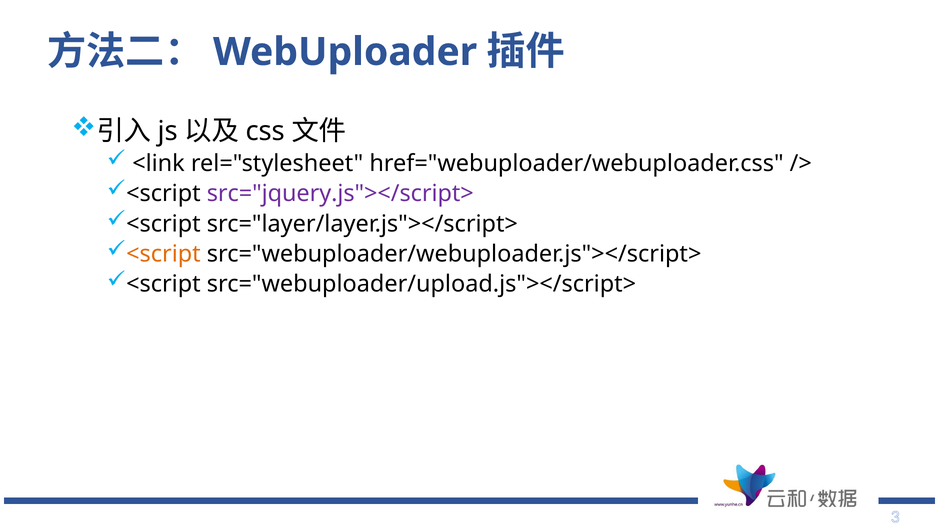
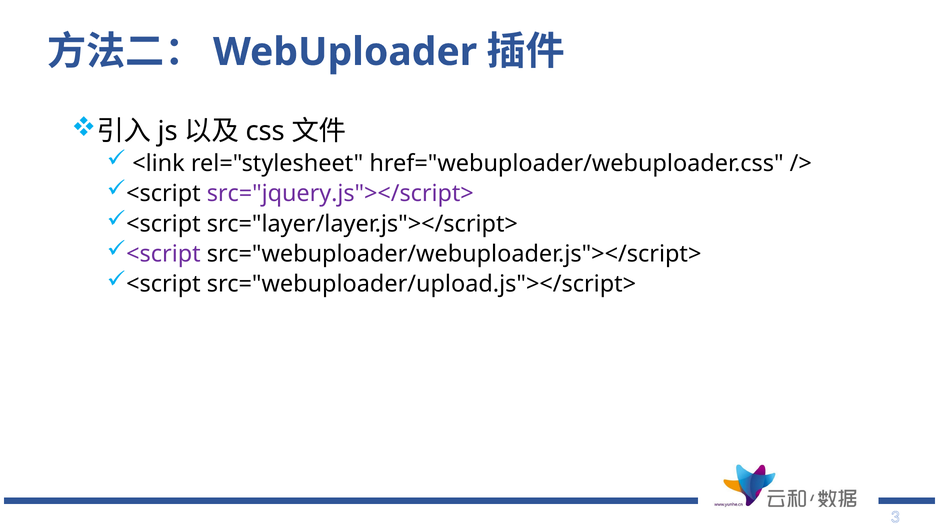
<script at (163, 254) colour: orange -> purple
